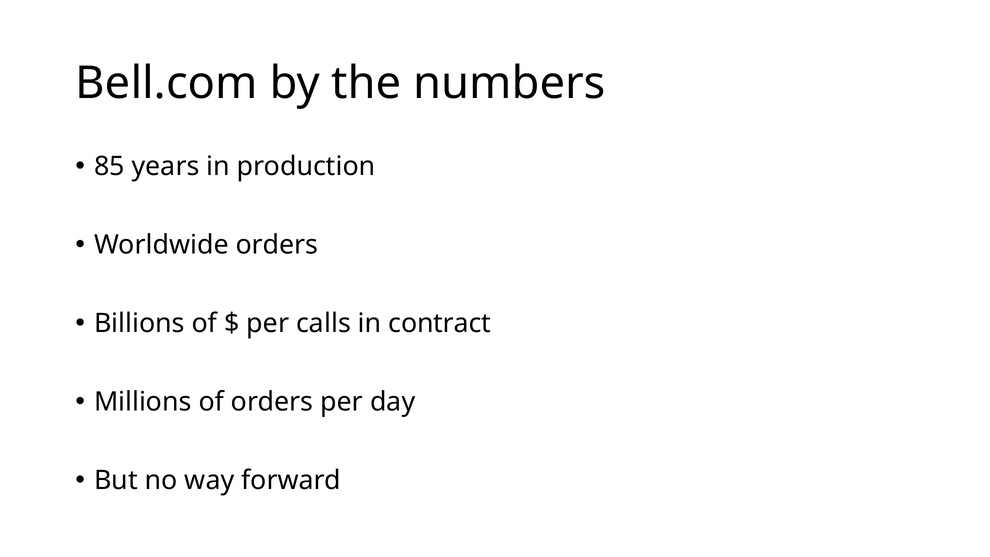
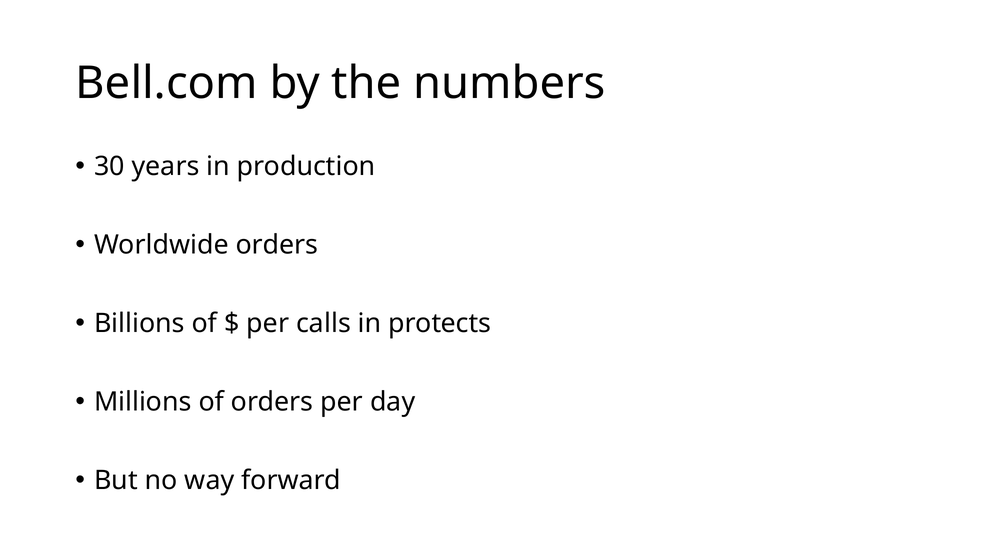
85: 85 -> 30
contract: contract -> protects
